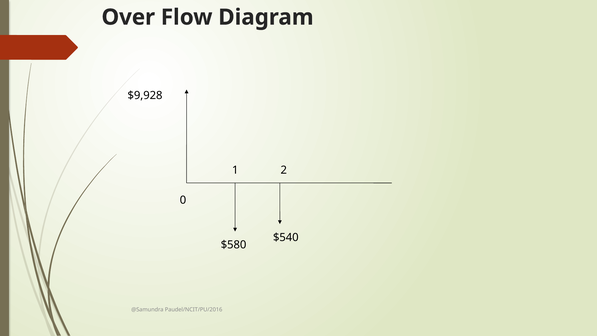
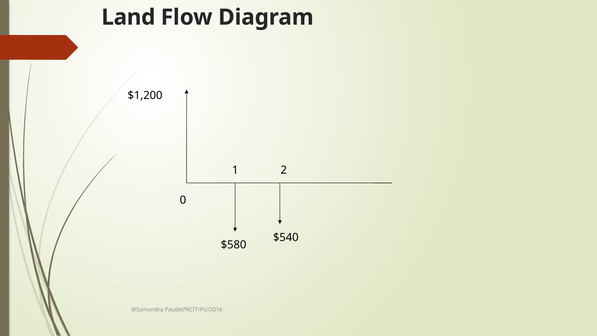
Over: Over -> Land
$9,928: $9,928 -> $1,200
